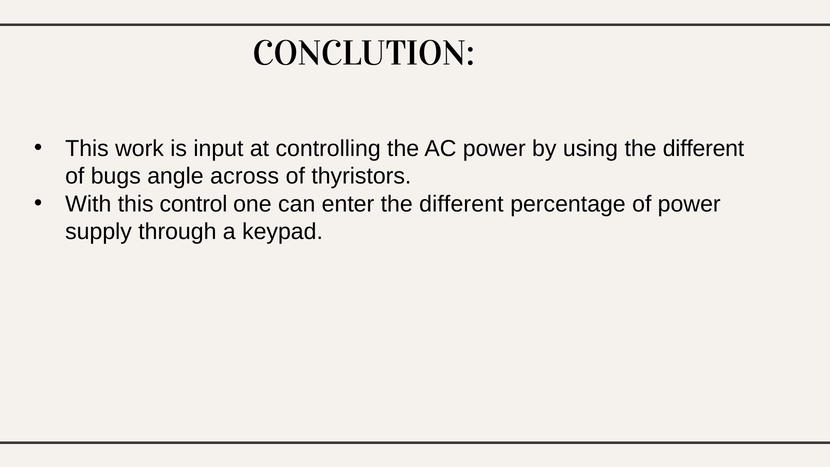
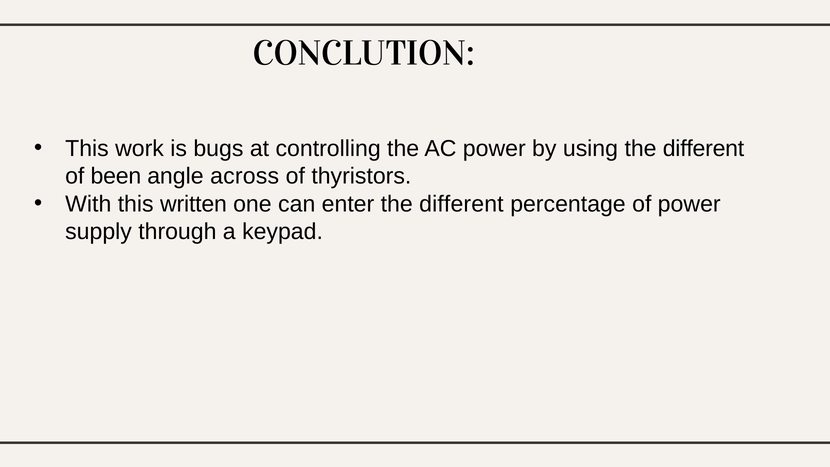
input: input -> bugs
bugs: bugs -> been
control: control -> written
